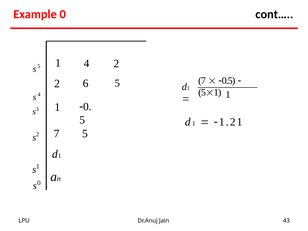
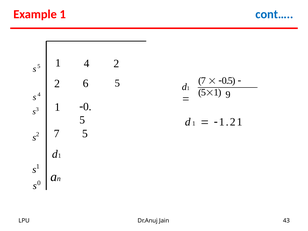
Example 0: 0 -> 1
cont… colour: black -> blue
1 1: 1 -> 9
